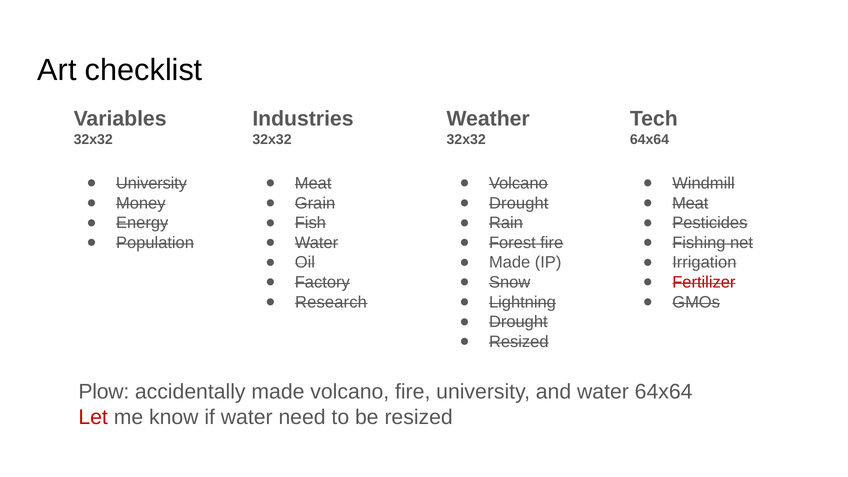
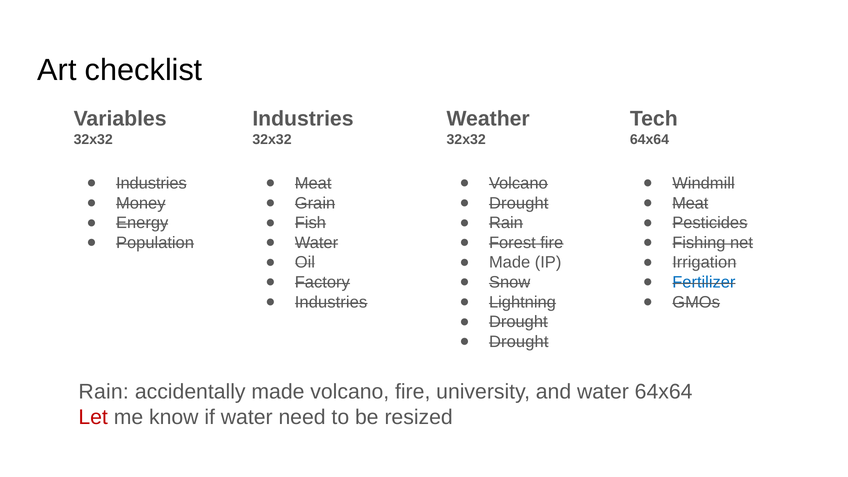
University at (151, 183): University -> Industries
Fertilizer colour: red -> blue
Research at (331, 302): Research -> Industries
Resized at (519, 342): Resized -> Drought
Plow at (104, 392): Plow -> Rain
